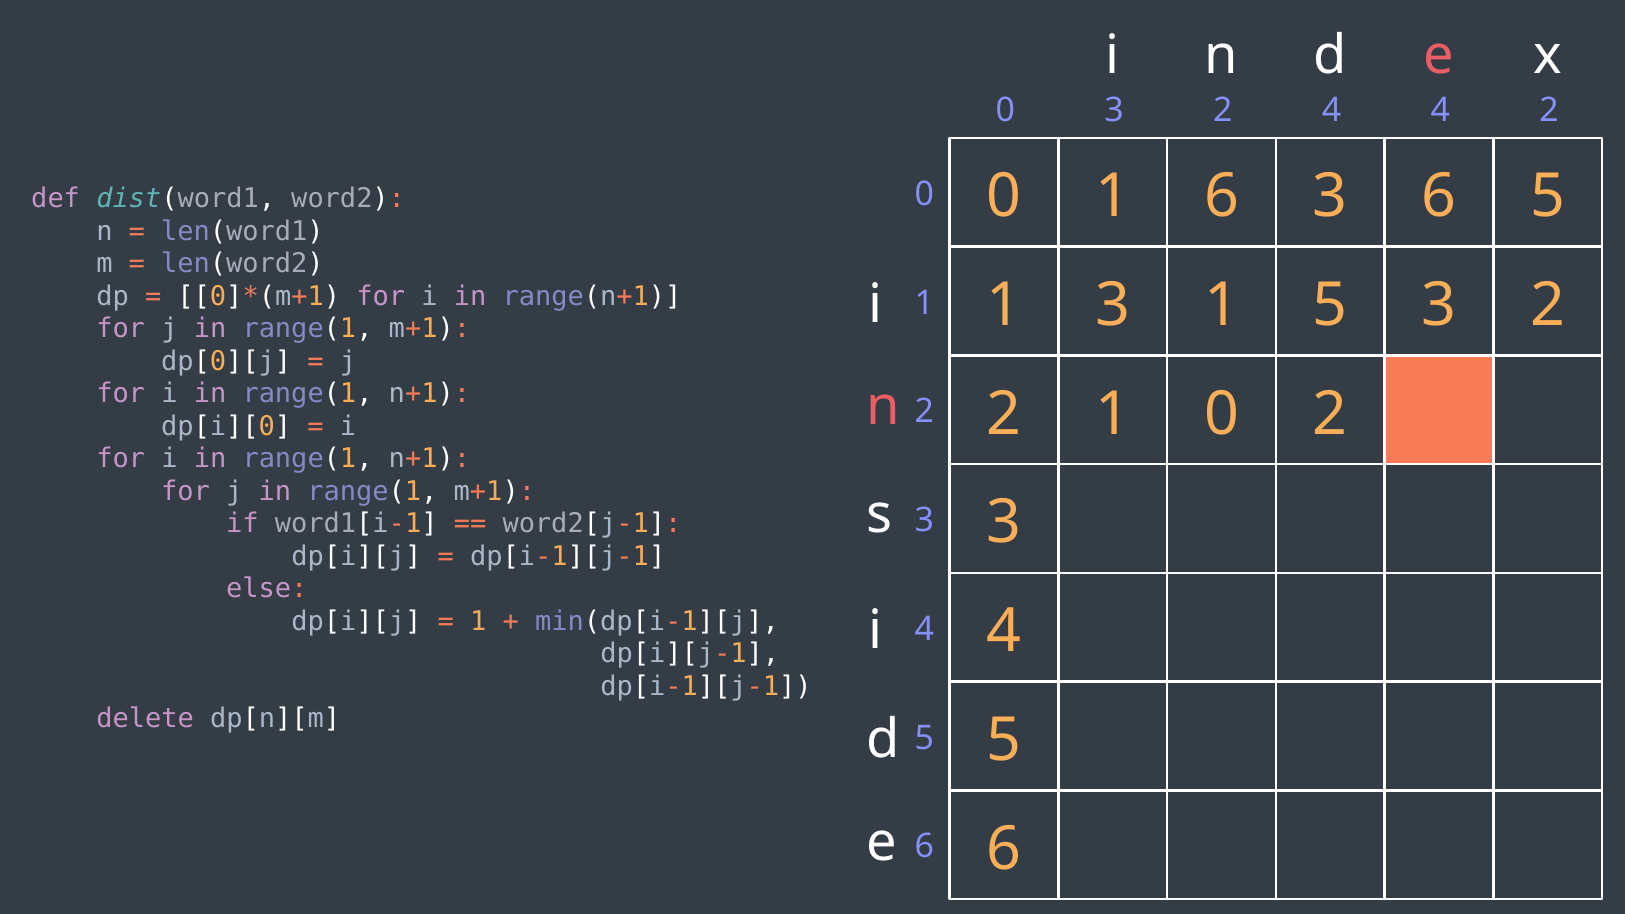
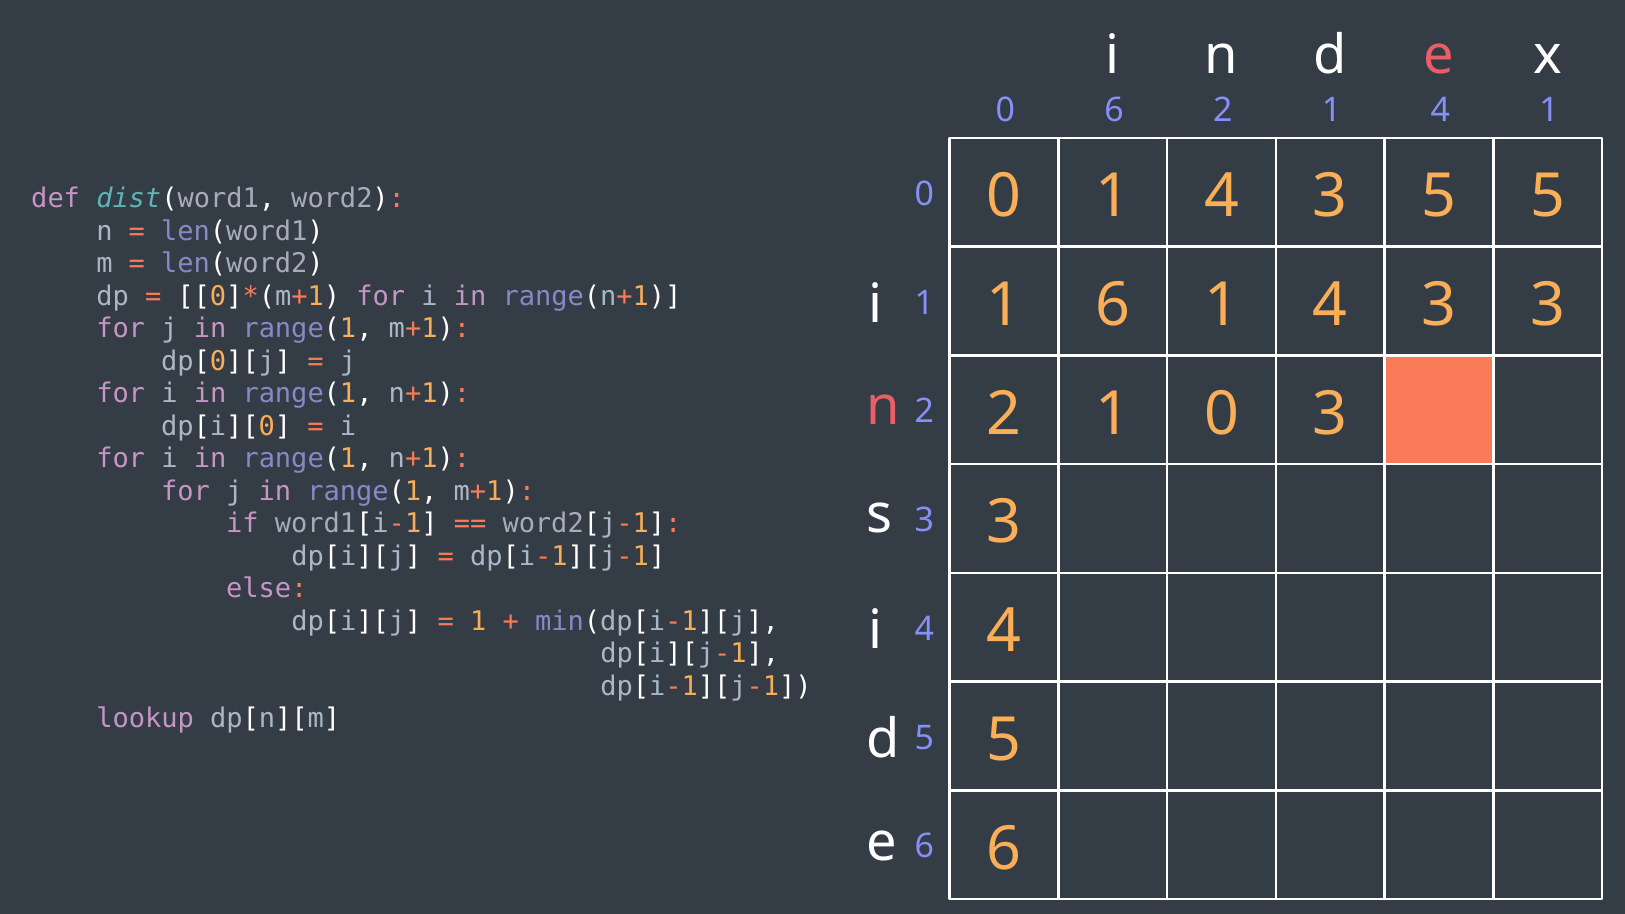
0 3: 3 -> 6
4 at (1332, 110): 4 -> 1
4 2: 2 -> 1
0 1 6: 6 -> 4
3 6: 6 -> 5
1 3: 3 -> 6
5 at (1330, 305): 5 -> 4
2 at (1548, 305): 2 -> 3
0 2: 2 -> 3
delete: delete -> lookup
